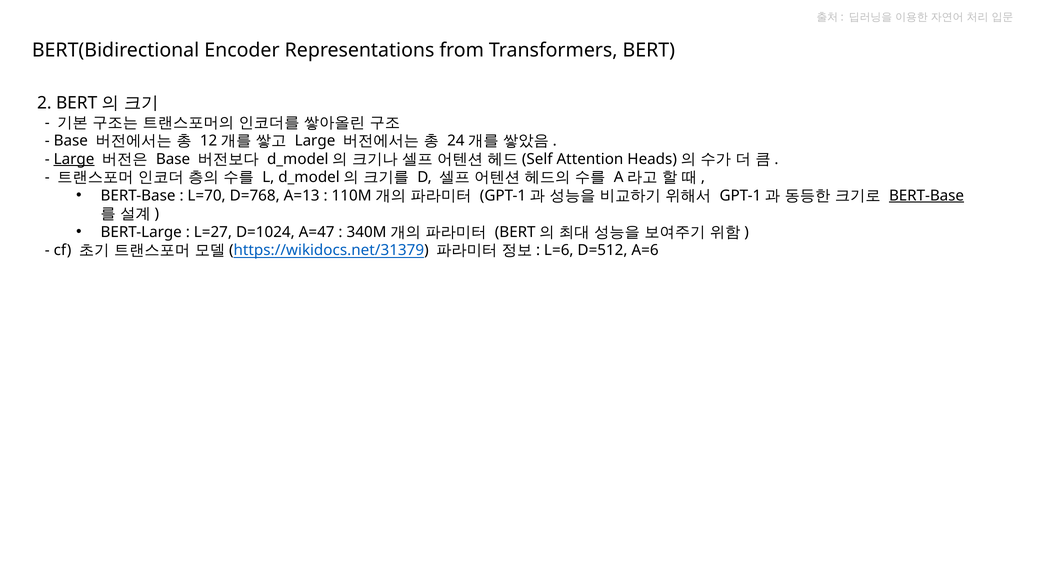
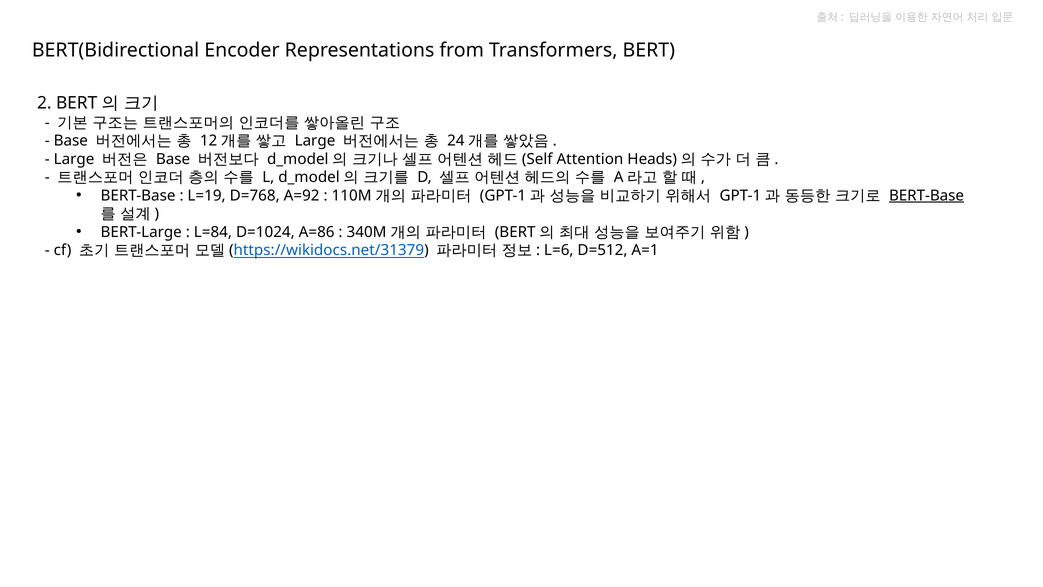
Large at (74, 159) underline: present -> none
L=70: L=70 -> L=19
A=13: A=13 -> A=92
L=27: L=27 -> L=84
A=47: A=47 -> A=86
A=6: A=6 -> A=1
